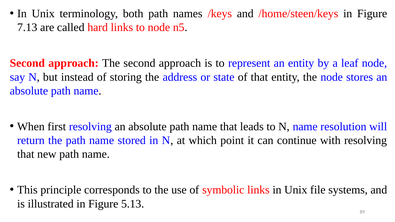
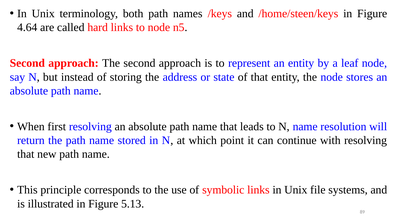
7.13: 7.13 -> 4.64
